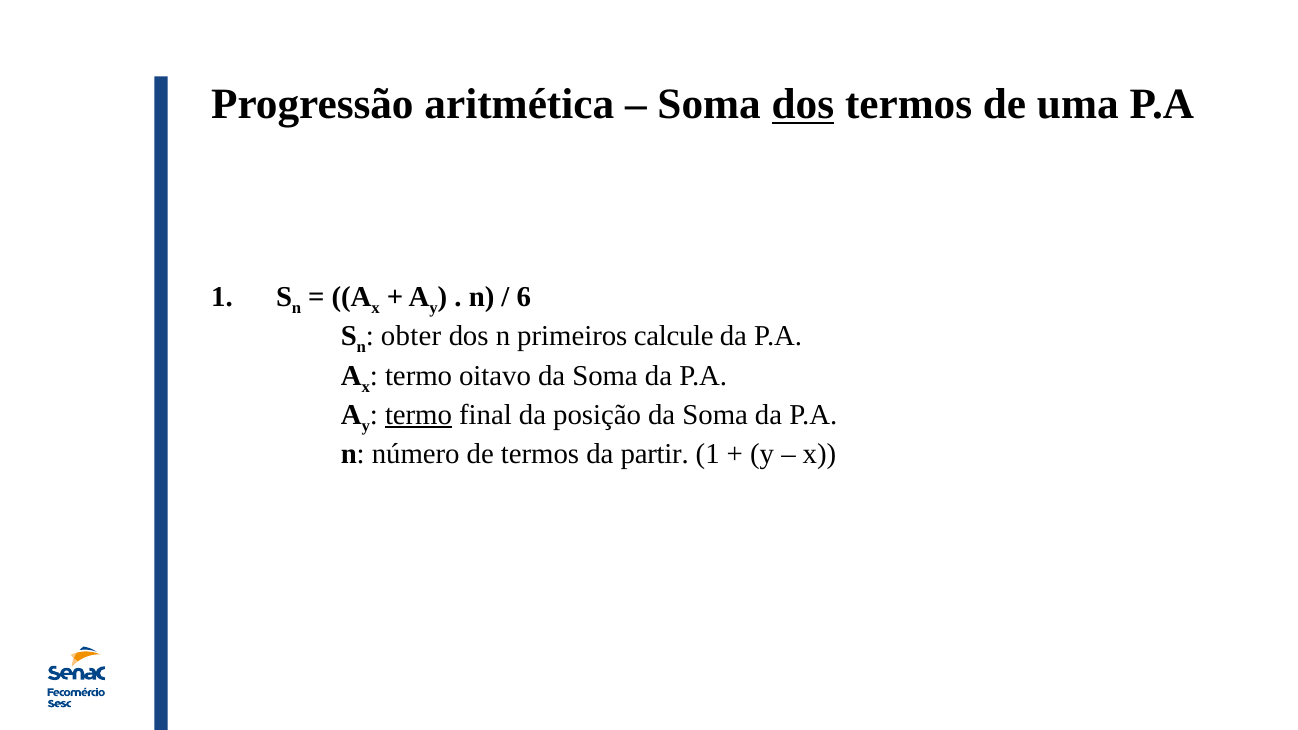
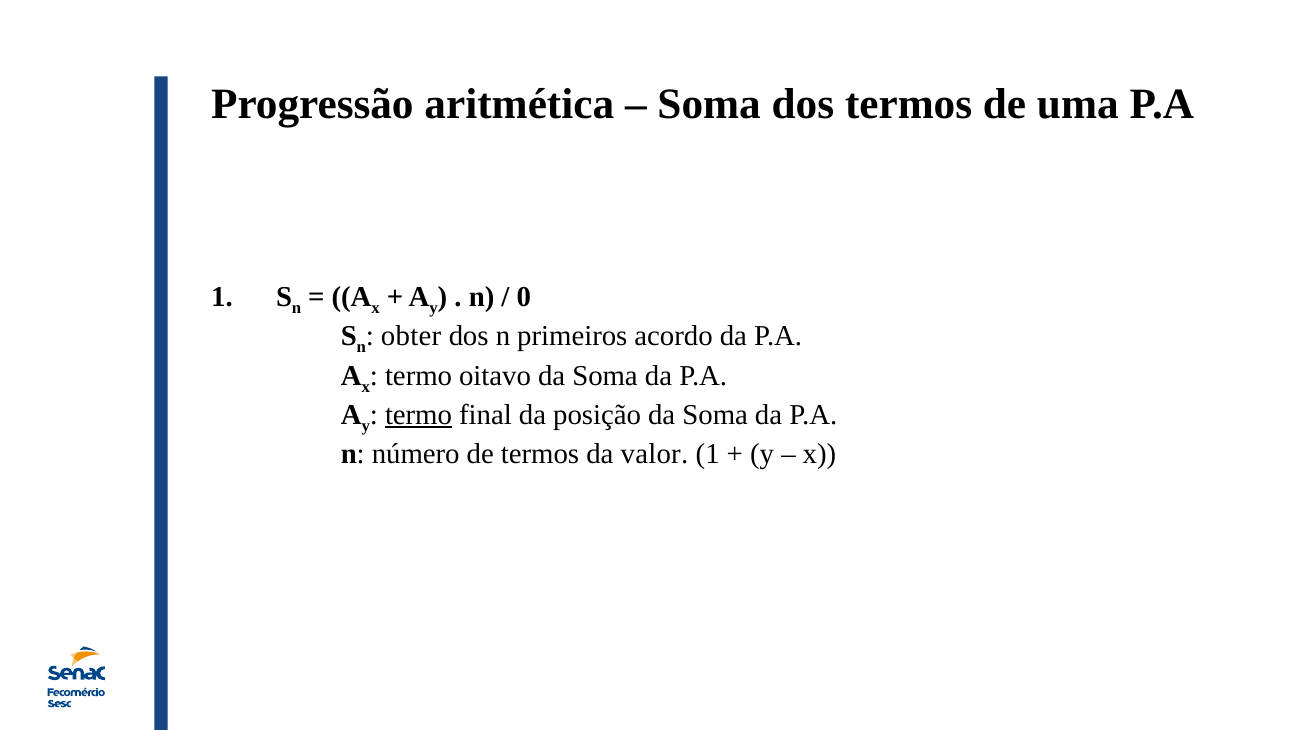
dos at (803, 104) underline: present -> none
6: 6 -> 0
calcule: calcule -> acordo
partir: partir -> valor
